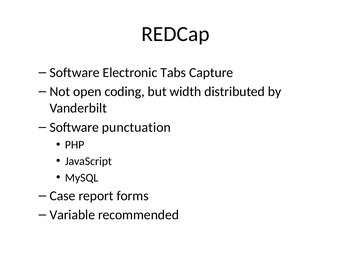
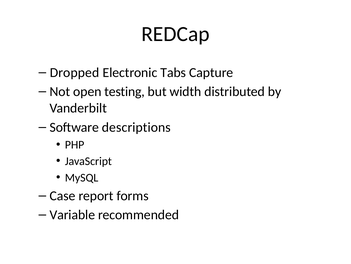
Software at (75, 72): Software -> Dropped
coding: coding -> testing
punctuation: punctuation -> descriptions
